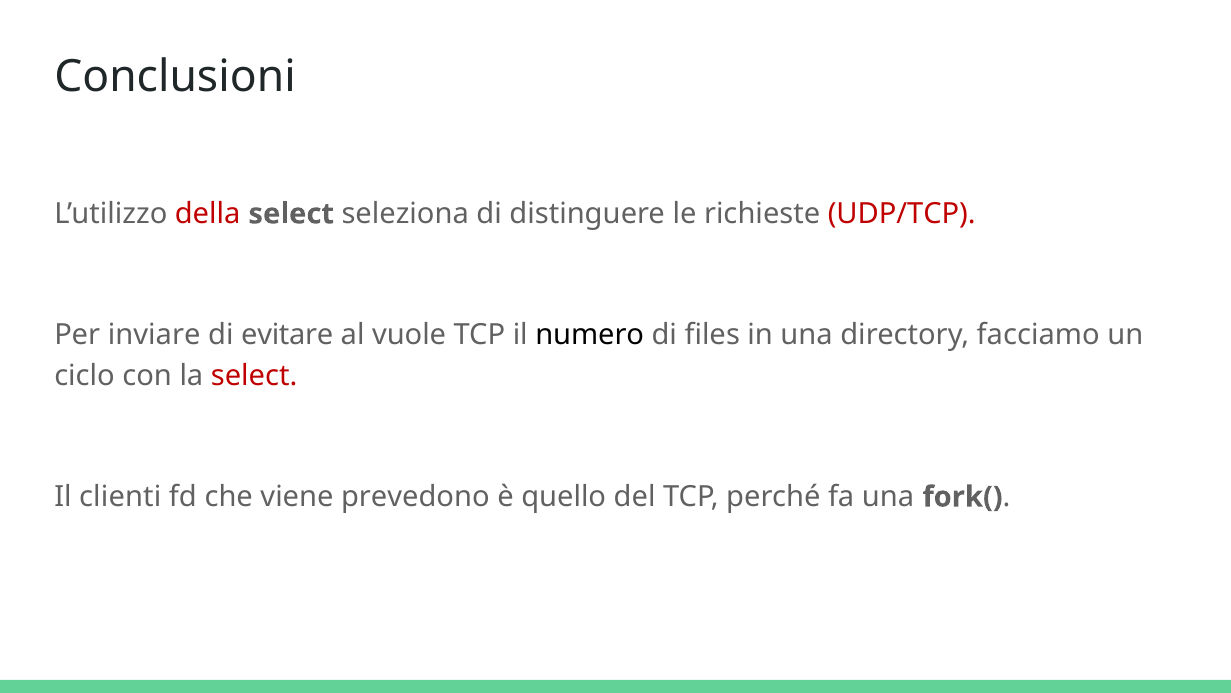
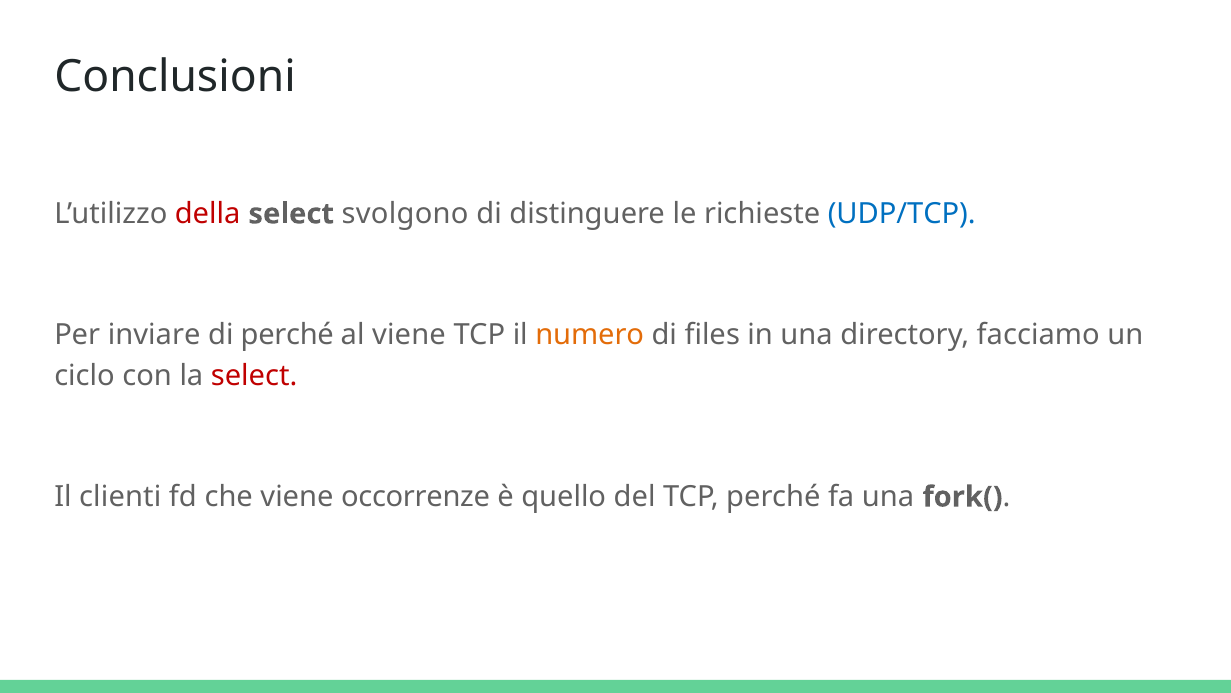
seleziona: seleziona -> svolgono
UDP/TCP colour: red -> blue
di evitare: evitare -> perché
al vuole: vuole -> viene
numero colour: black -> orange
prevedono: prevedono -> occorrenze
